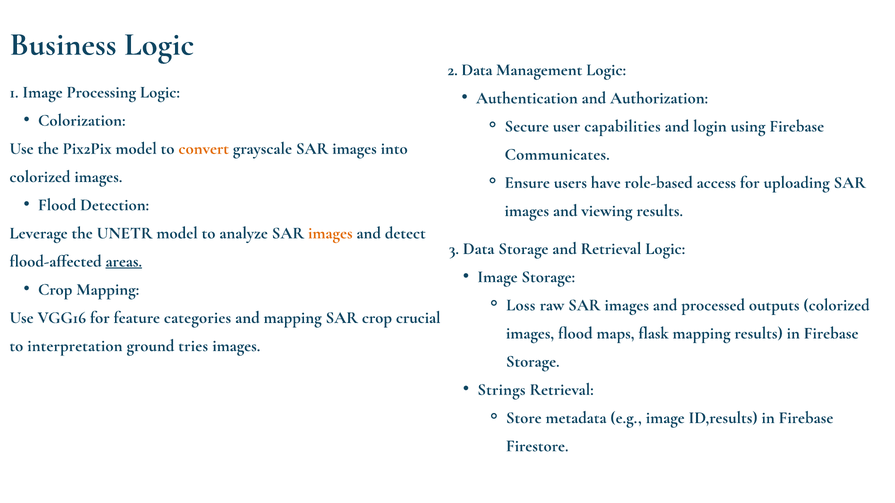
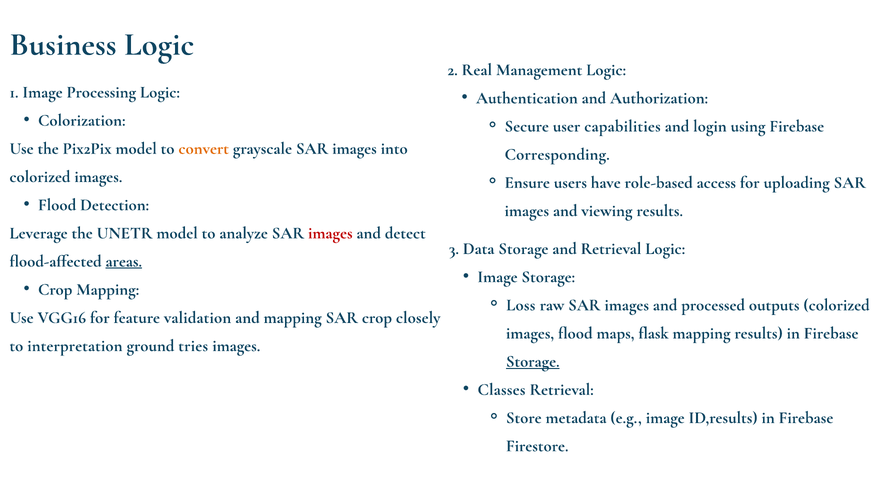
2 Data: Data -> Real
Communicates: Communicates -> Corresponding
images at (330, 233) colour: orange -> red
categories: categories -> validation
crucial: crucial -> closely
Storage at (533, 361) underline: none -> present
Strings: Strings -> Classes
